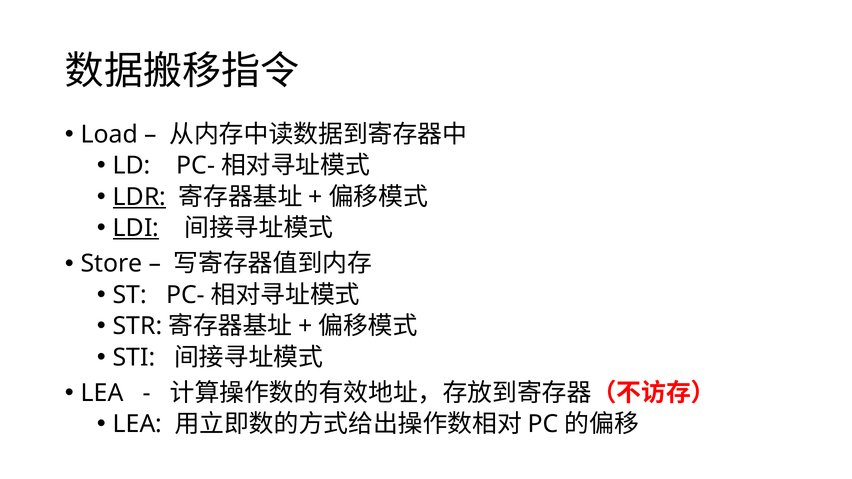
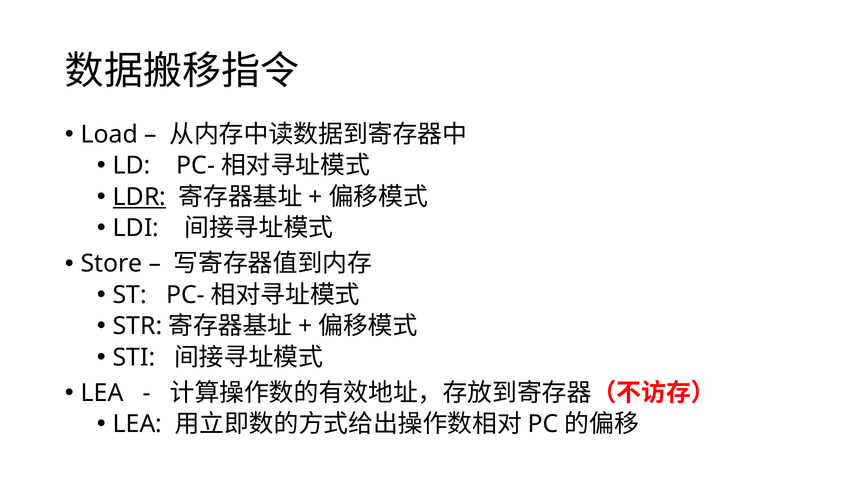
LDI underline: present -> none
